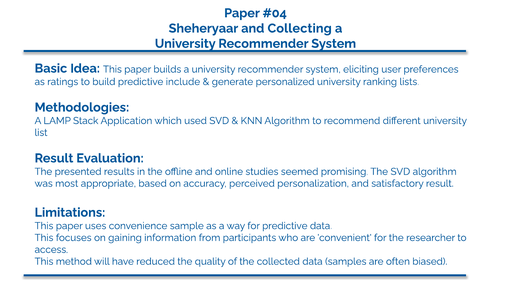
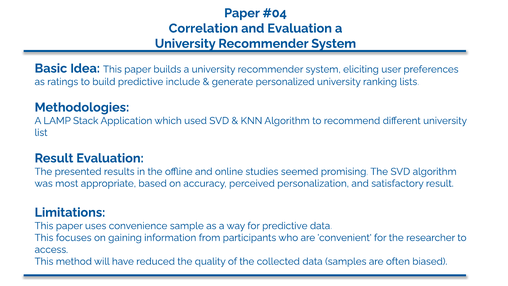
Sheheryaar: Sheheryaar -> Correlation
and Collecting: Collecting -> Evaluation
